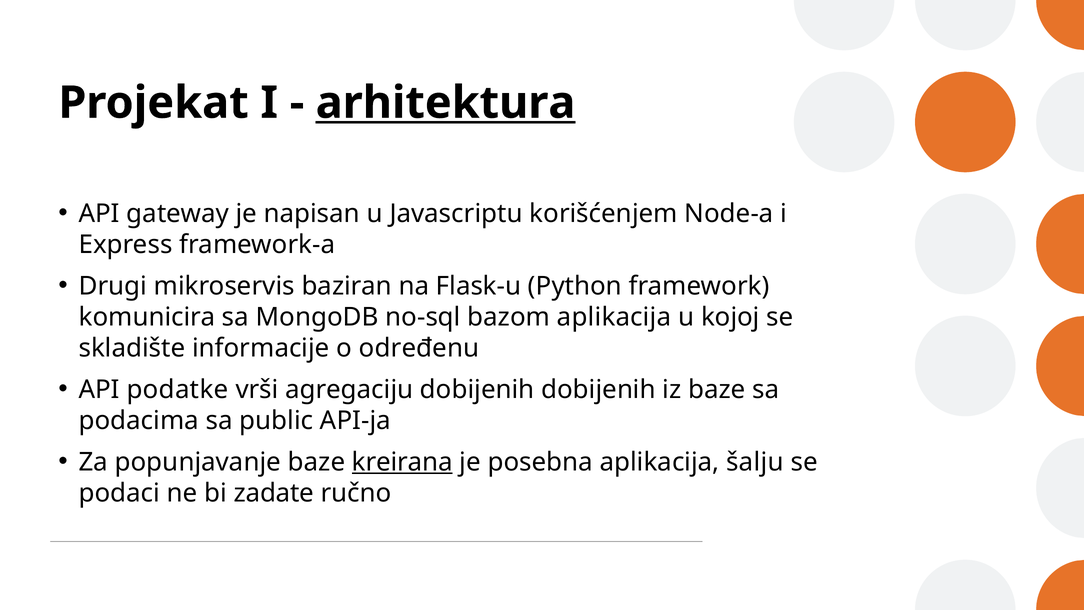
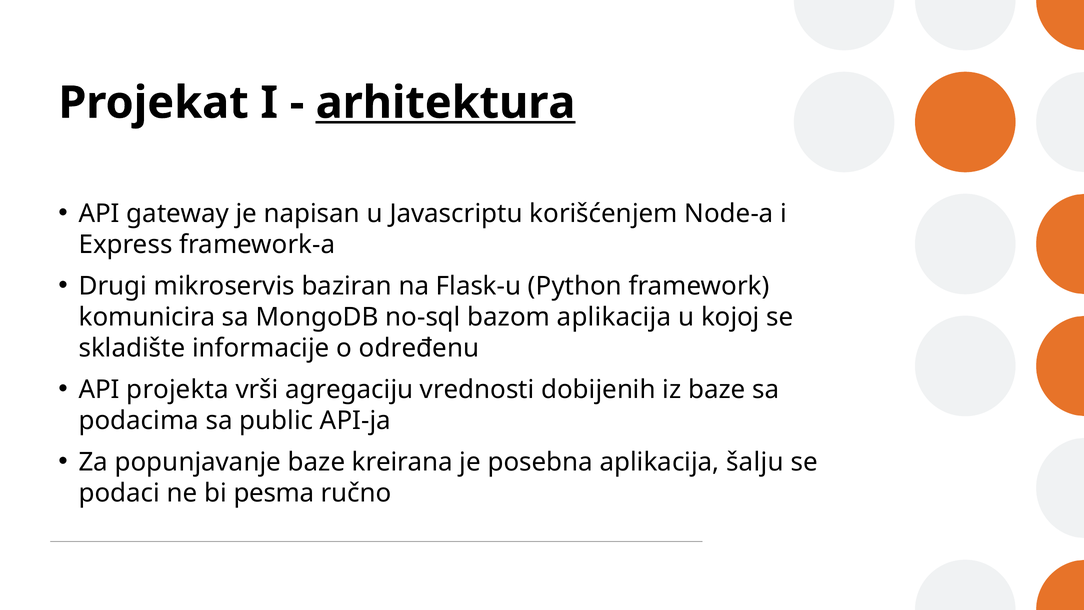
podatke: podatke -> projekta
agregaciju dobijenih: dobijenih -> vrednosti
kreirana underline: present -> none
zadate: zadate -> pesma
